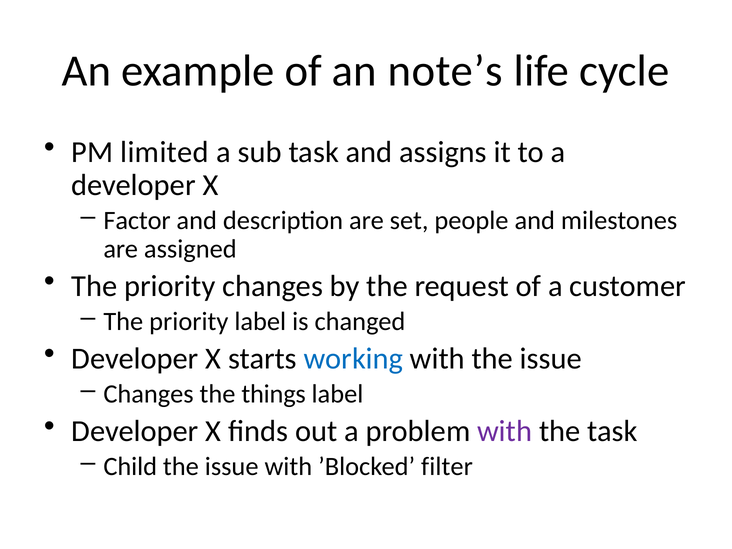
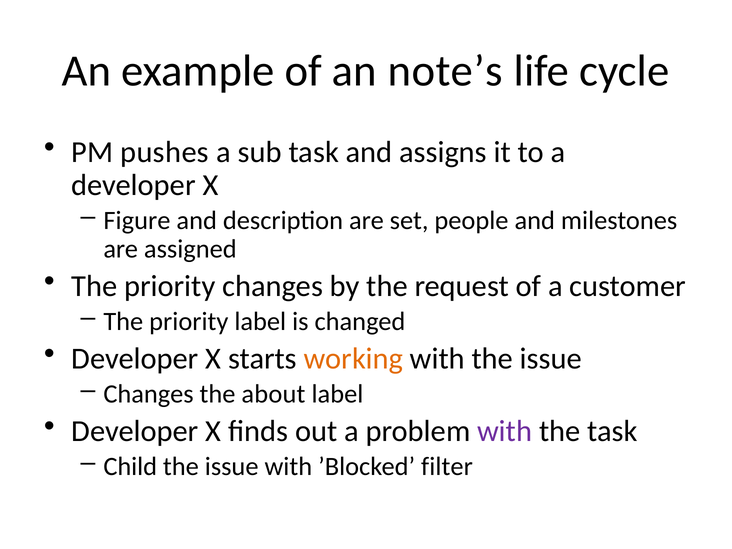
limited: limited -> pushes
Factor: Factor -> Figure
working colour: blue -> orange
things: things -> about
